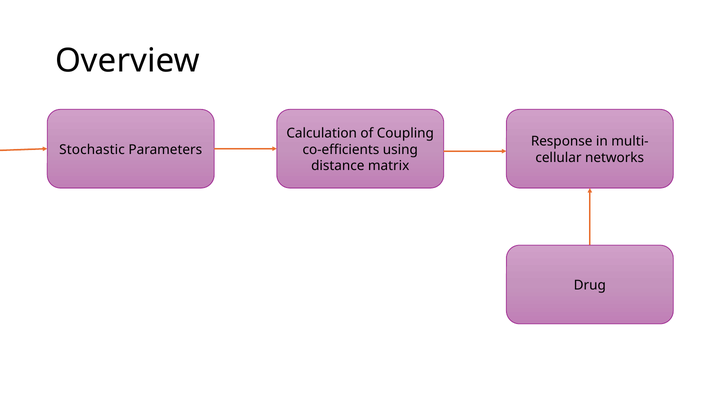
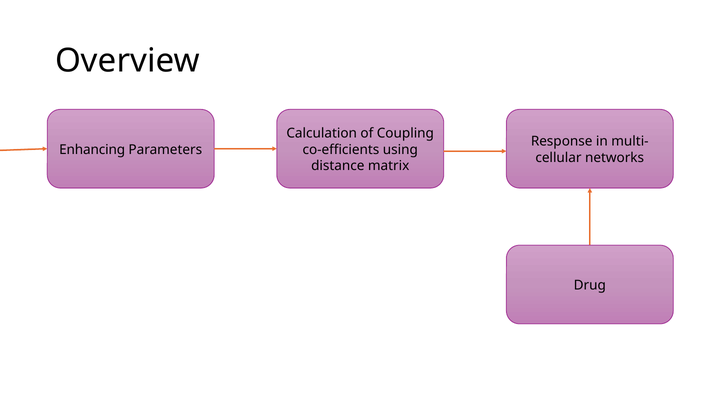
Stochastic: Stochastic -> Enhancing
